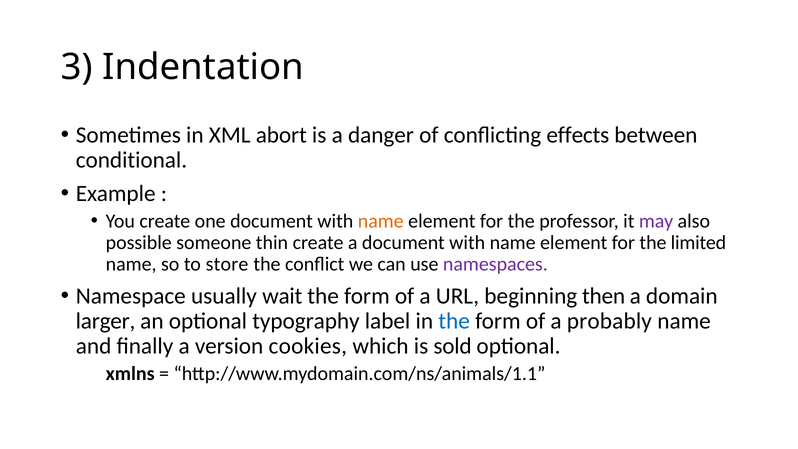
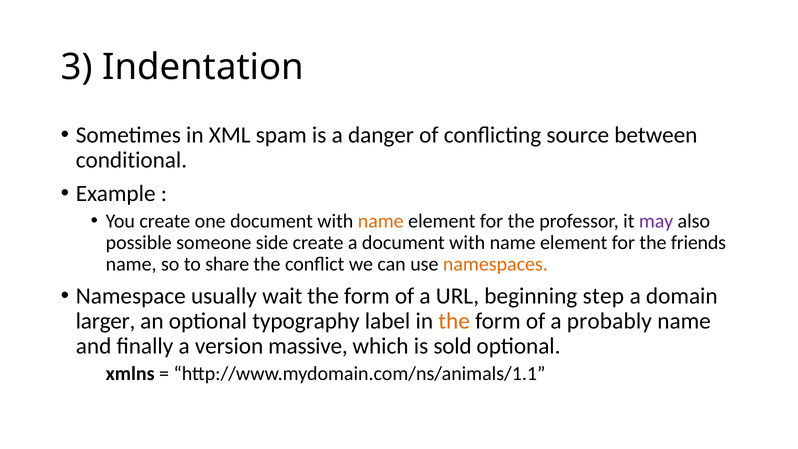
abort: abort -> spam
effects: effects -> source
thin: thin -> side
limited: limited -> friends
store: store -> share
namespaces colour: purple -> orange
then: then -> step
the at (454, 321) colour: blue -> orange
cookies: cookies -> massive
